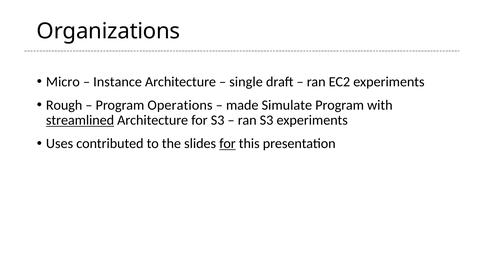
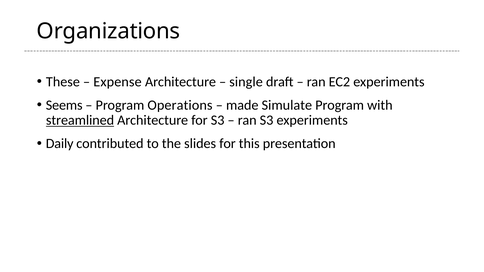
Micro: Micro -> These
Instance: Instance -> Expense
Rough: Rough -> Seems
Uses: Uses -> Daily
for at (228, 144) underline: present -> none
